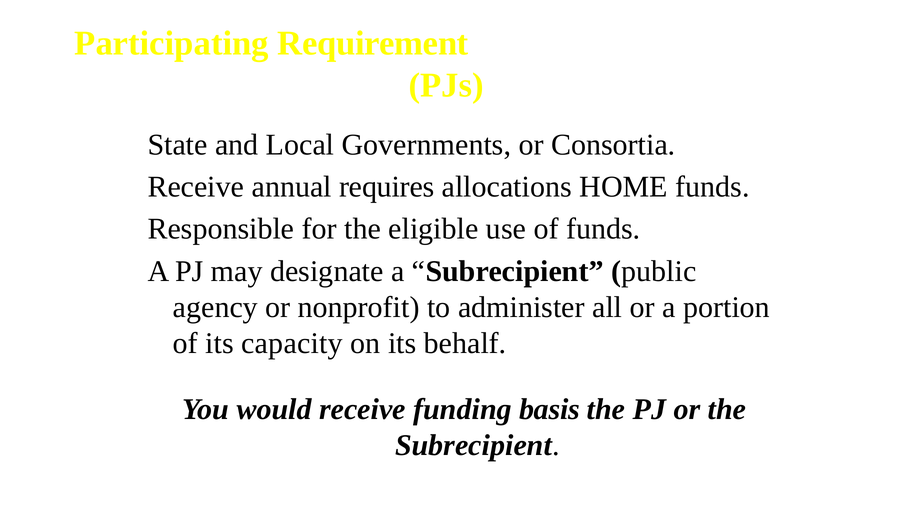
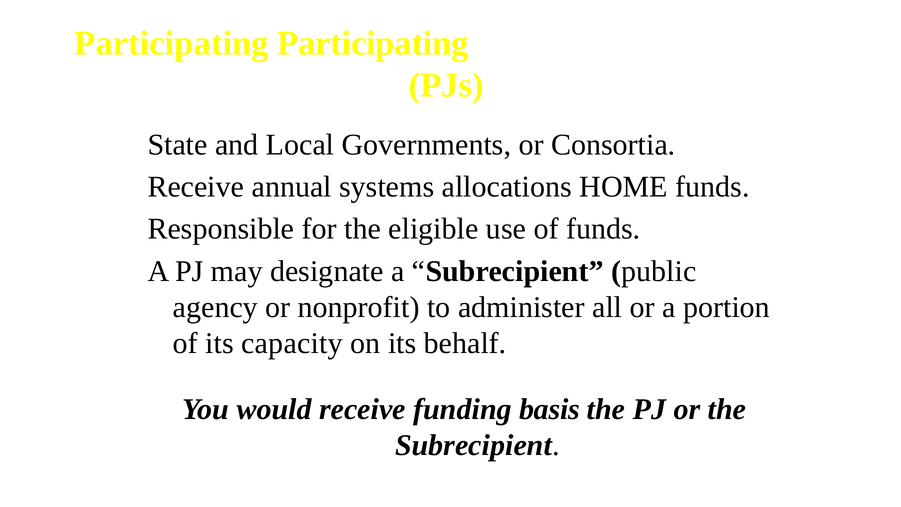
Participating Requirement: Requirement -> Participating
requires: requires -> systems
